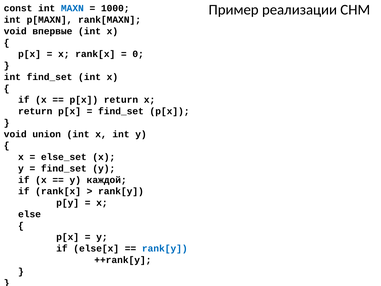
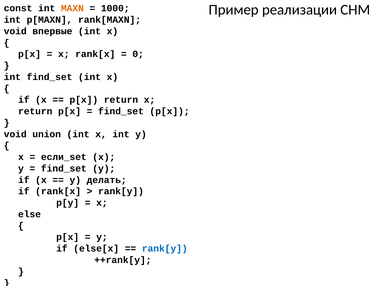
MAXN colour: blue -> orange
else_set: else_set -> если_set
каждой: каждой -> делать
